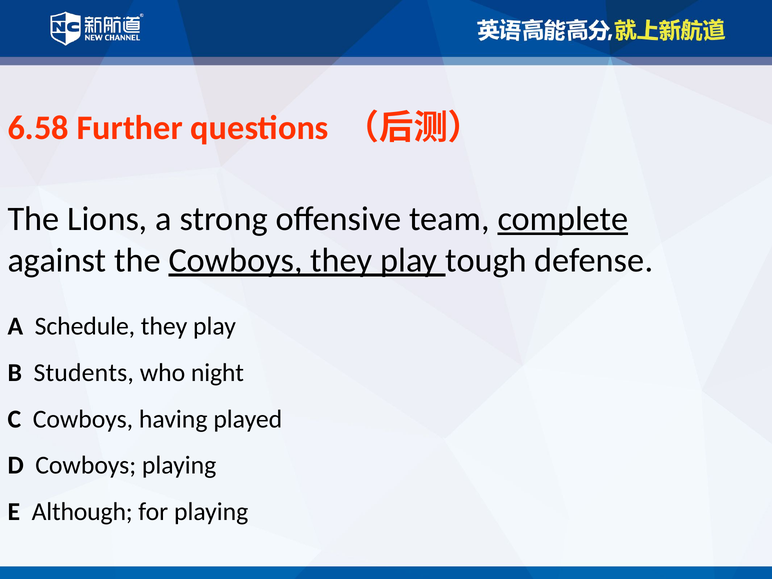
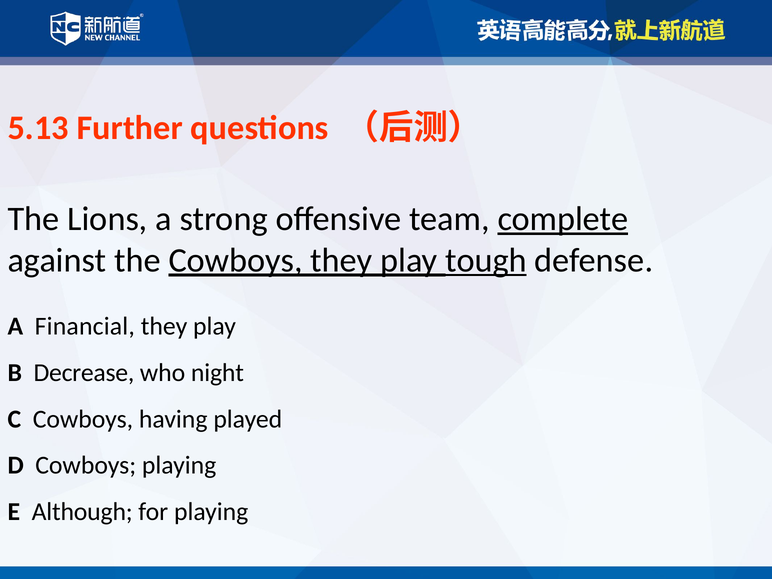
6.58: 6.58 -> 5.13
tough underline: none -> present
Schedule: Schedule -> Financial
Students: Students -> Decrease
